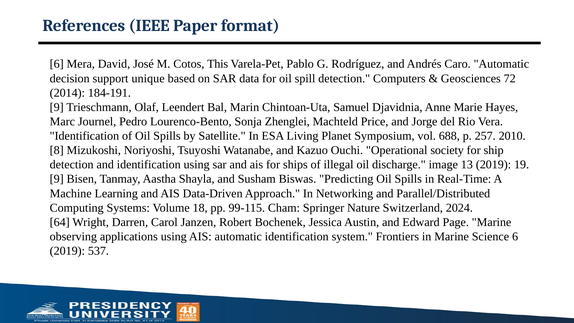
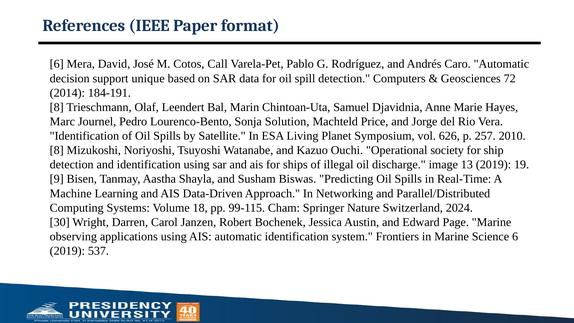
This: This -> Call
9 at (57, 107): 9 -> 8
Zhenglei: Zhenglei -> Solution
688: 688 -> 626
64: 64 -> 30
